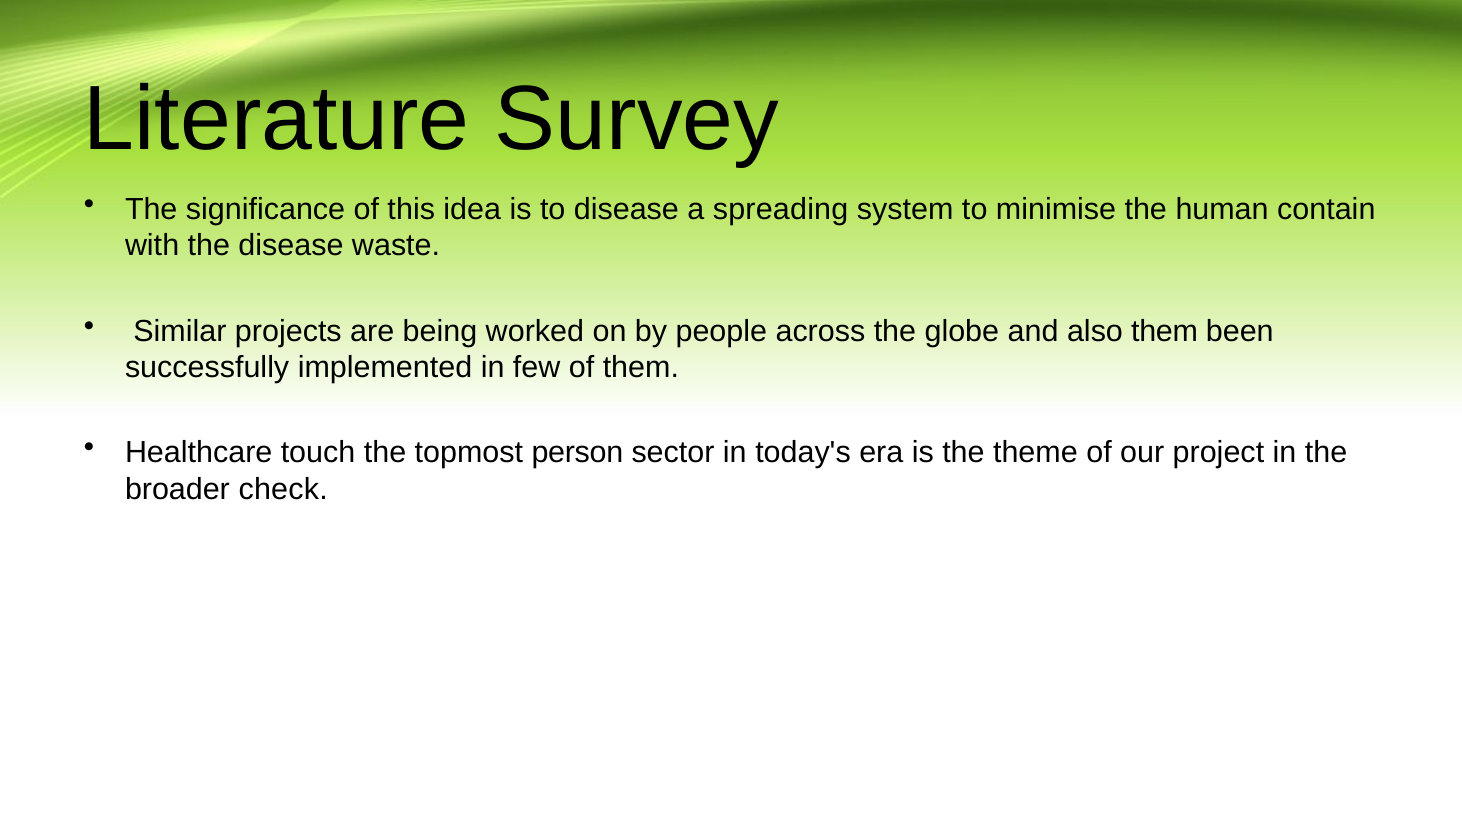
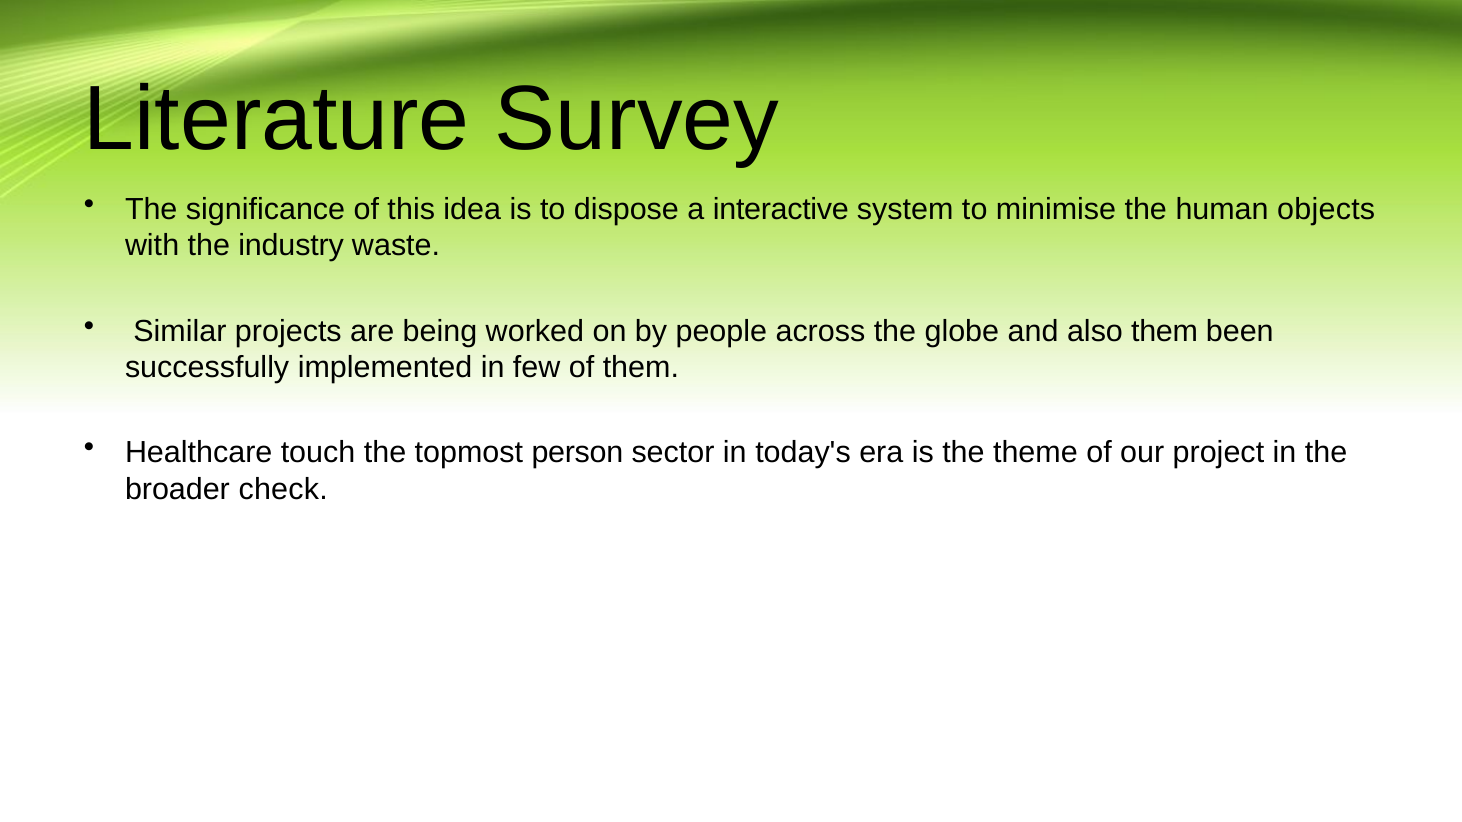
to disease: disease -> dispose
spreading: spreading -> interactive
contain: contain -> objects
the disease: disease -> industry
